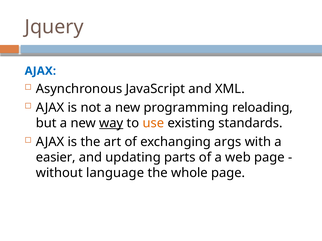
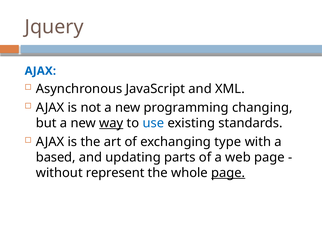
reloading: reloading -> changing
use colour: orange -> blue
args: args -> type
easier: easier -> based
language: language -> represent
page at (228, 173) underline: none -> present
